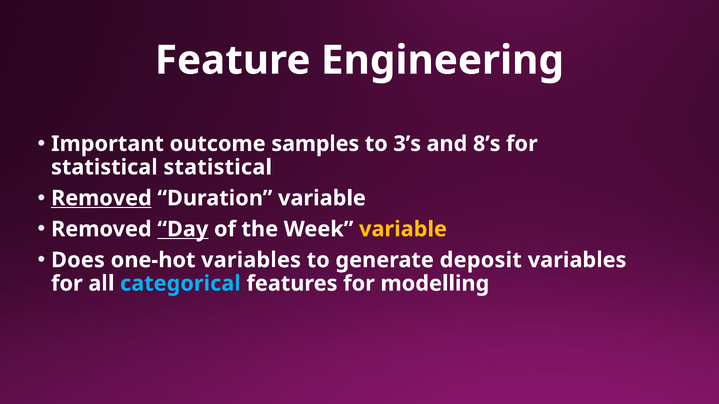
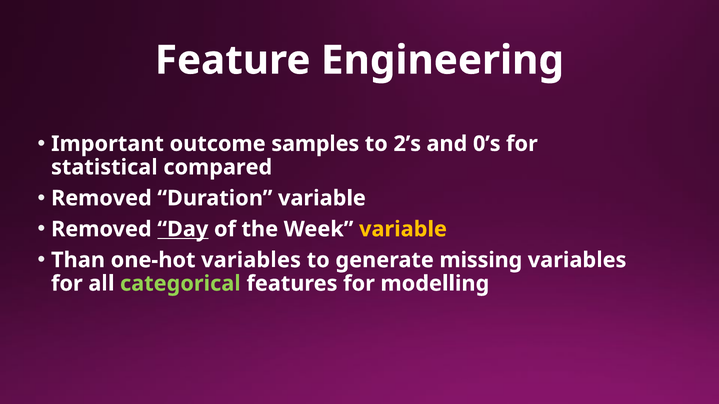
3’s: 3’s -> 2’s
8’s: 8’s -> 0’s
statistical statistical: statistical -> compared
Removed at (101, 198) underline: present -> none
Does: Does -> Than
deposit: deposit -> missing
categorical colour: light blue -> light green
